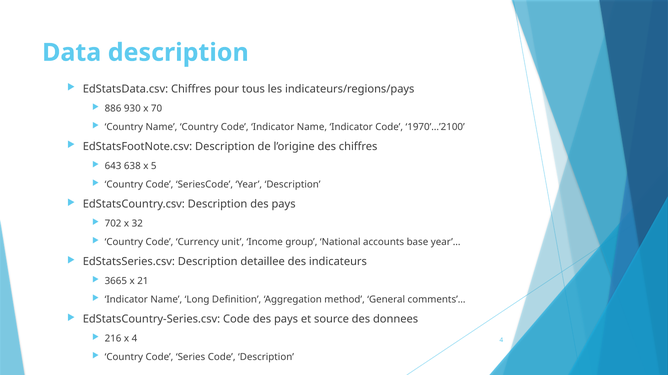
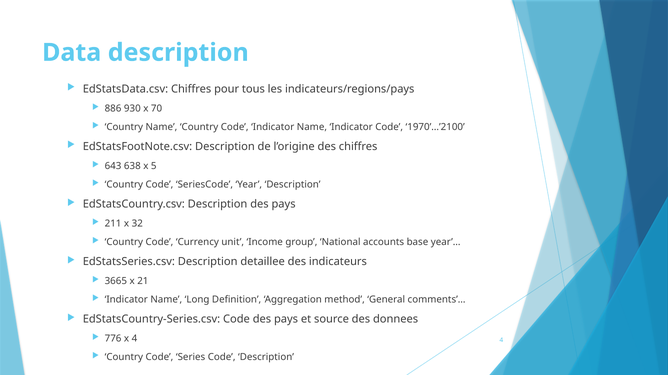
702: 702 -> 211
216: 216 -> 776
